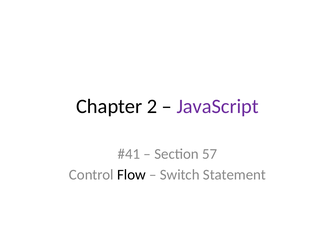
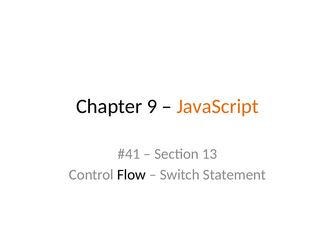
2: 2 -> 9
JavaScript colour: purple -> orange
57: 57 -> 13
